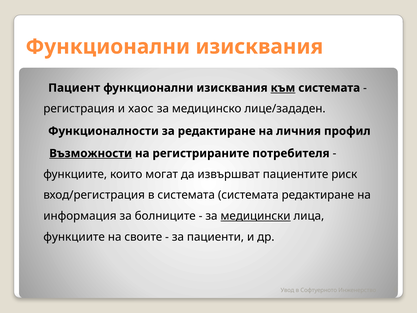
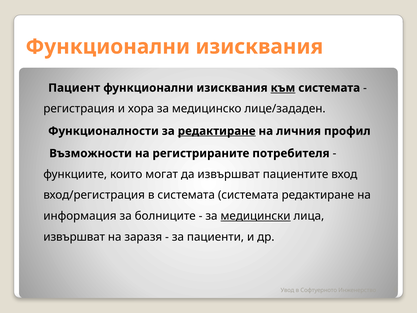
хаос: хаос -> хора
редактиране at (217, 131) underline: none -> present
Възможности underline: present -> none
риск: риск -> вход
функциите at (74, 237): функциите -> извършват
своите: своите -> заразя
